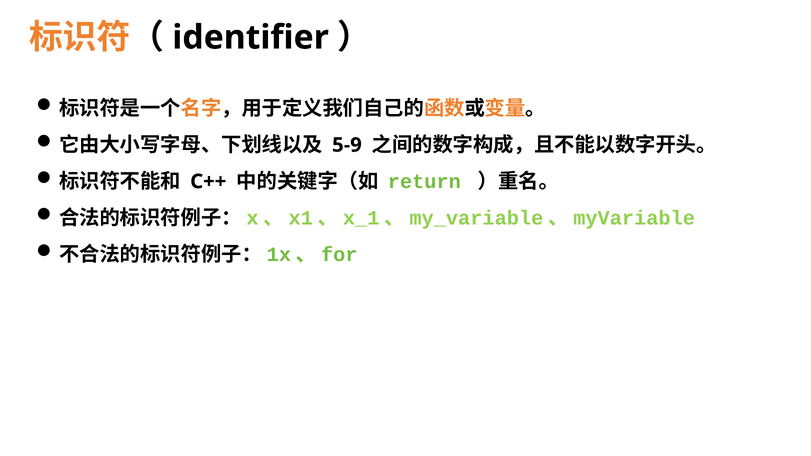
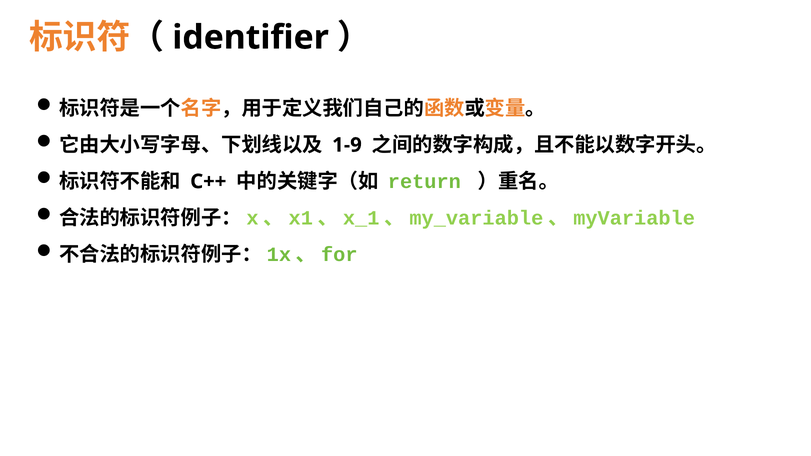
5-9: 5-9 -> 1-9
